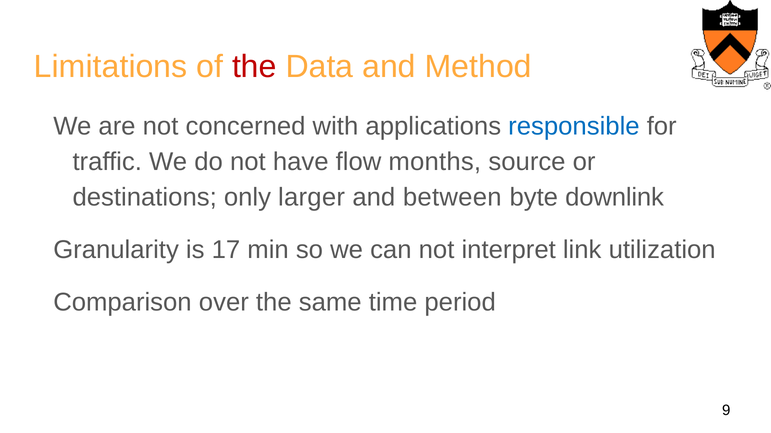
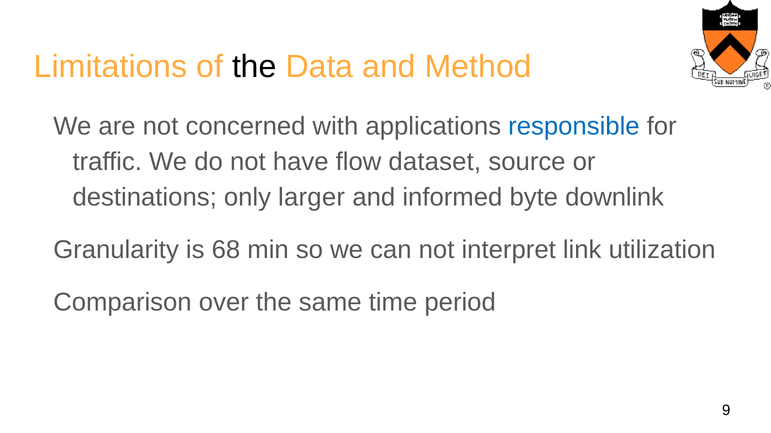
the at (254, 67) colour: red -> black
months: months -> dataset
between: between -> informed
17: 17 -> 68
